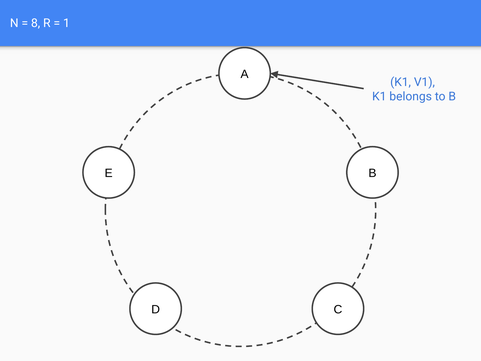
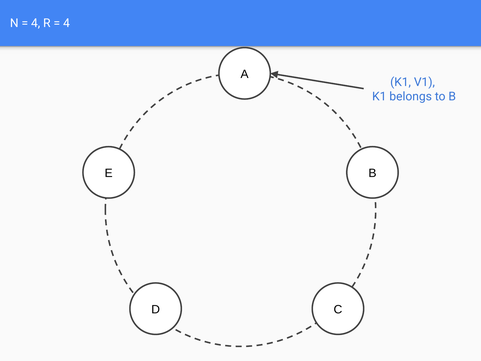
8 at (36, 23): 8 -> 4
1 at (66, 23): 1 -> 4
